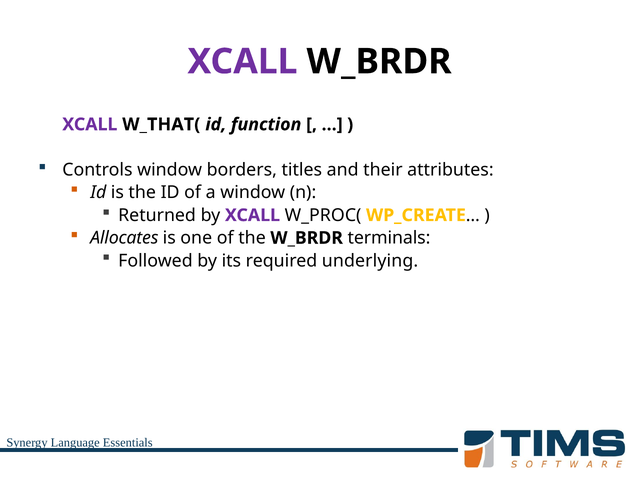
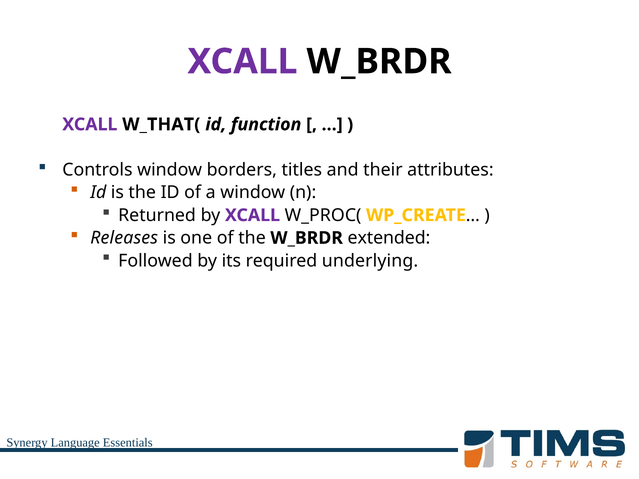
Allocates: Allocates -> Releases
terminals: terminals -> extended
